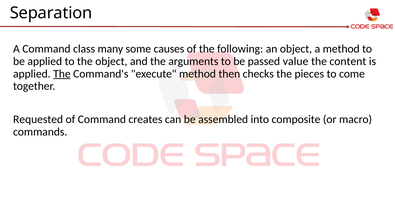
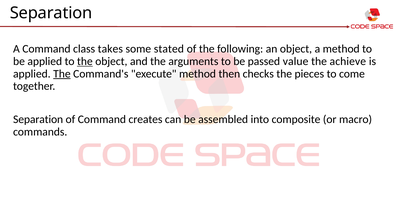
many: many -> takes
causes: causes -> stated
the at (85, 61) underline: none -> present
content: content -> achieve
Requested at (38, 119): Requested -> Separation
